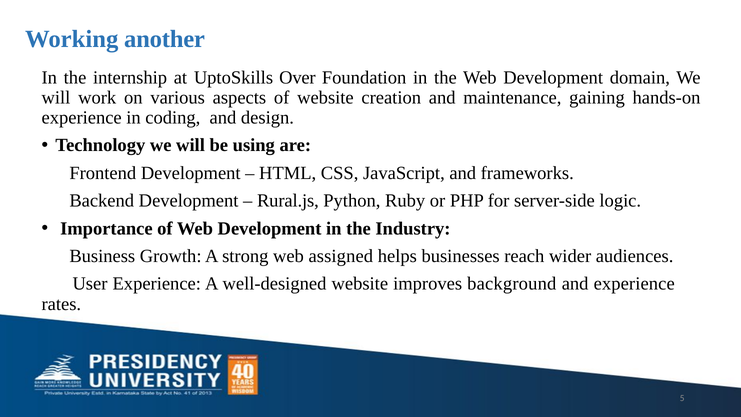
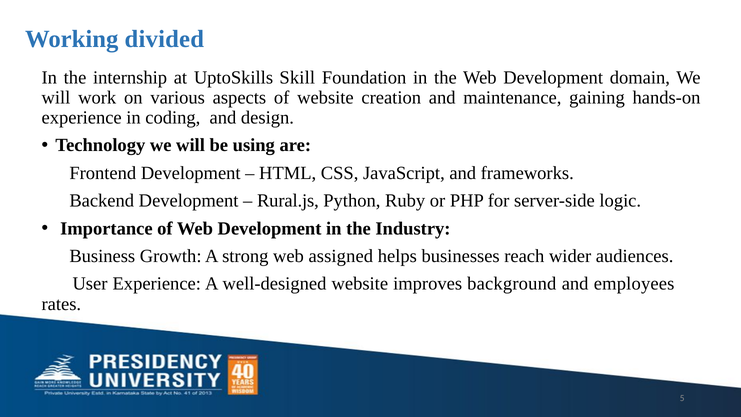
another: another -> divided
Over: Over -> Skill
and experience: experience -> employees
